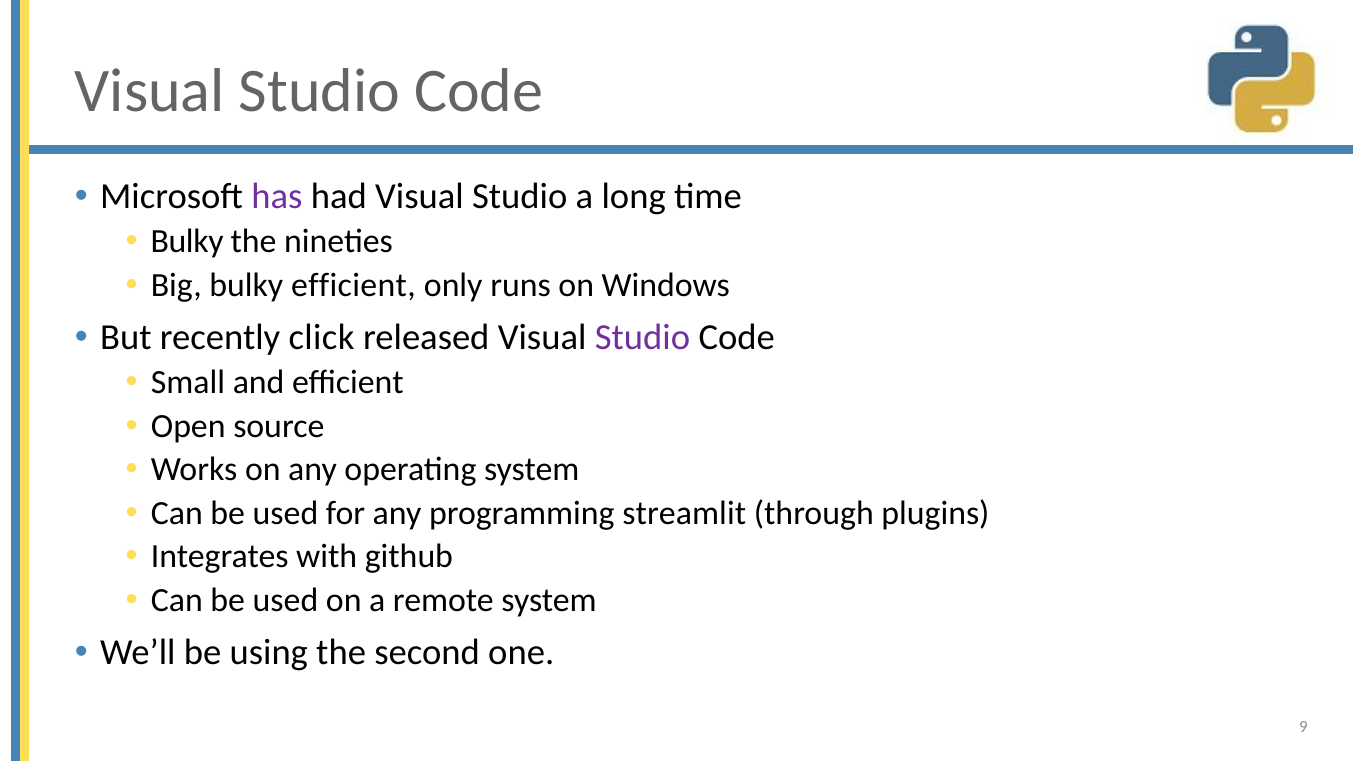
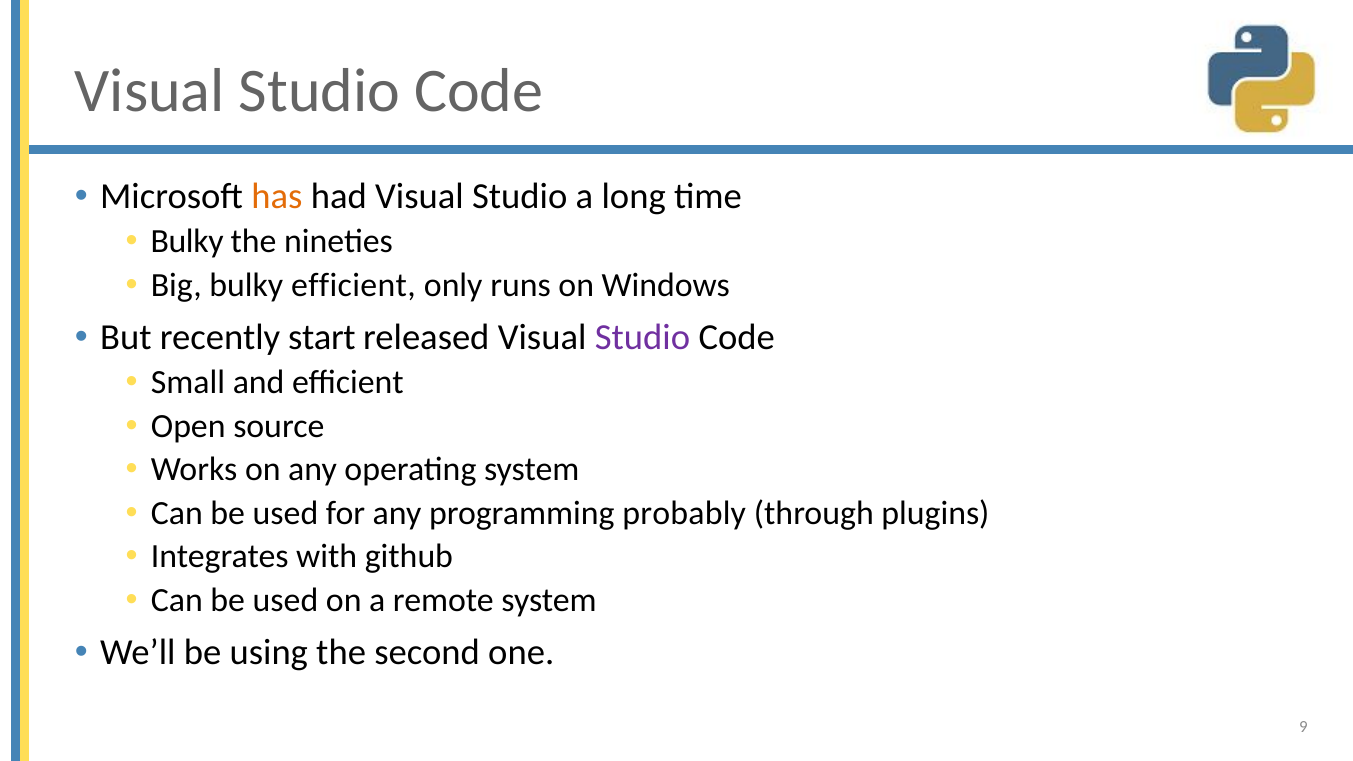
has colour: purple -> orange
click: click -> start
streamlit: streamlit -> probably
